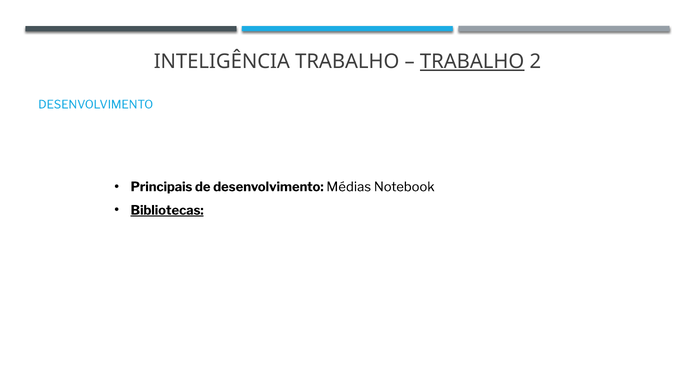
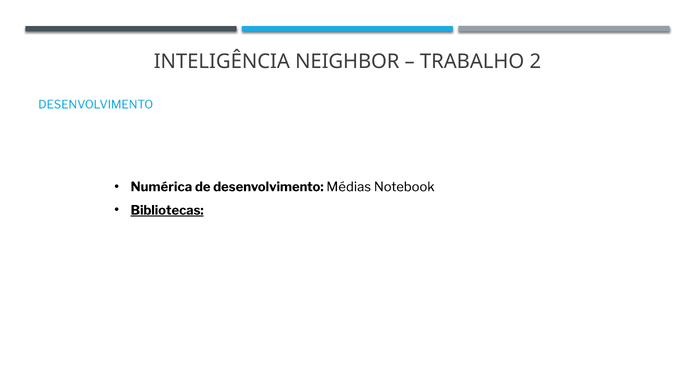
INTELIGÊNCIA TRABALHO: TRABALHO -> NEIGHBOR
TRABALHO at (472, 62) underline: present -> none
Principais: Principais -> Numérica
